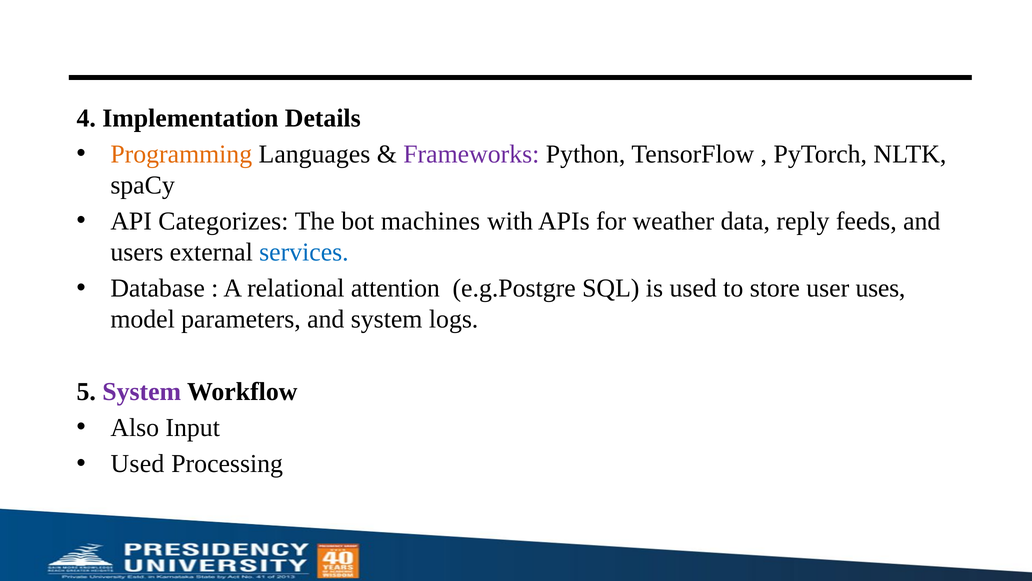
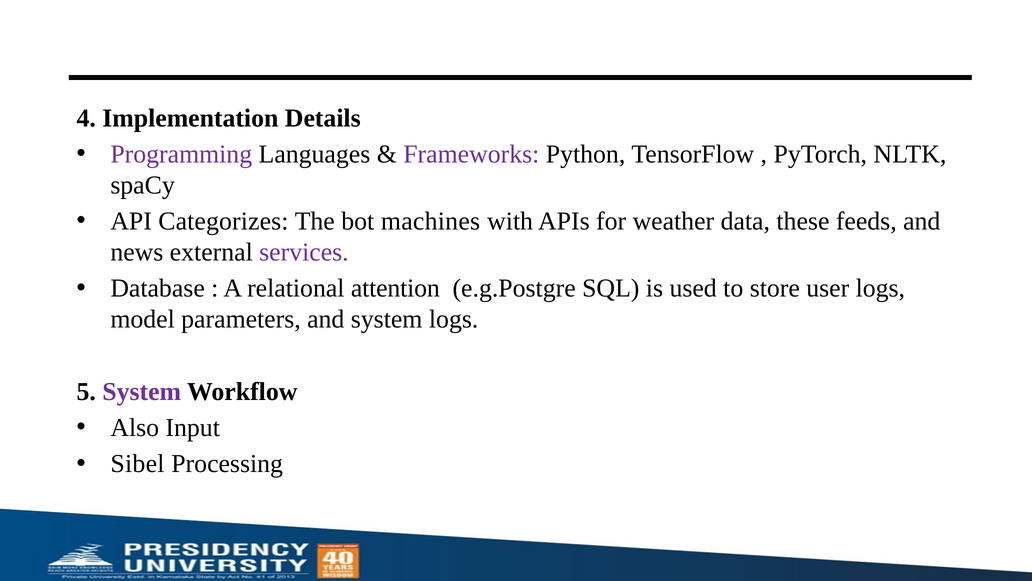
Programming colour: orange -> purple
reply: reply -> these
users: users -> news
services colour: blue -> purple
user uses: uses -> logs
Used at (137, 464): Used -> Sibel
